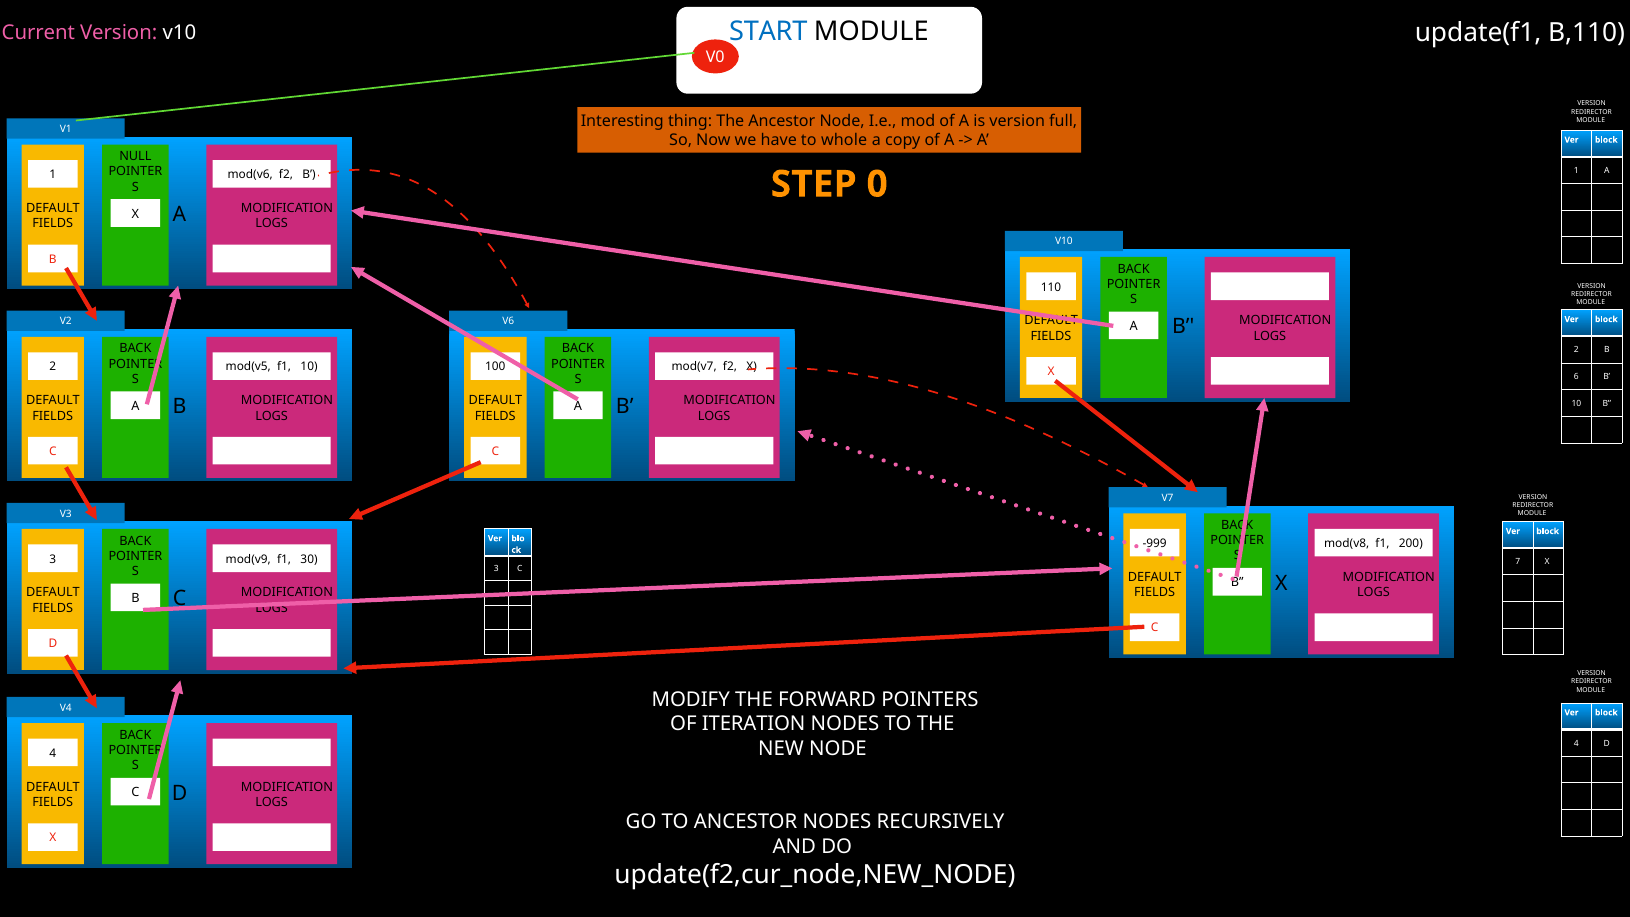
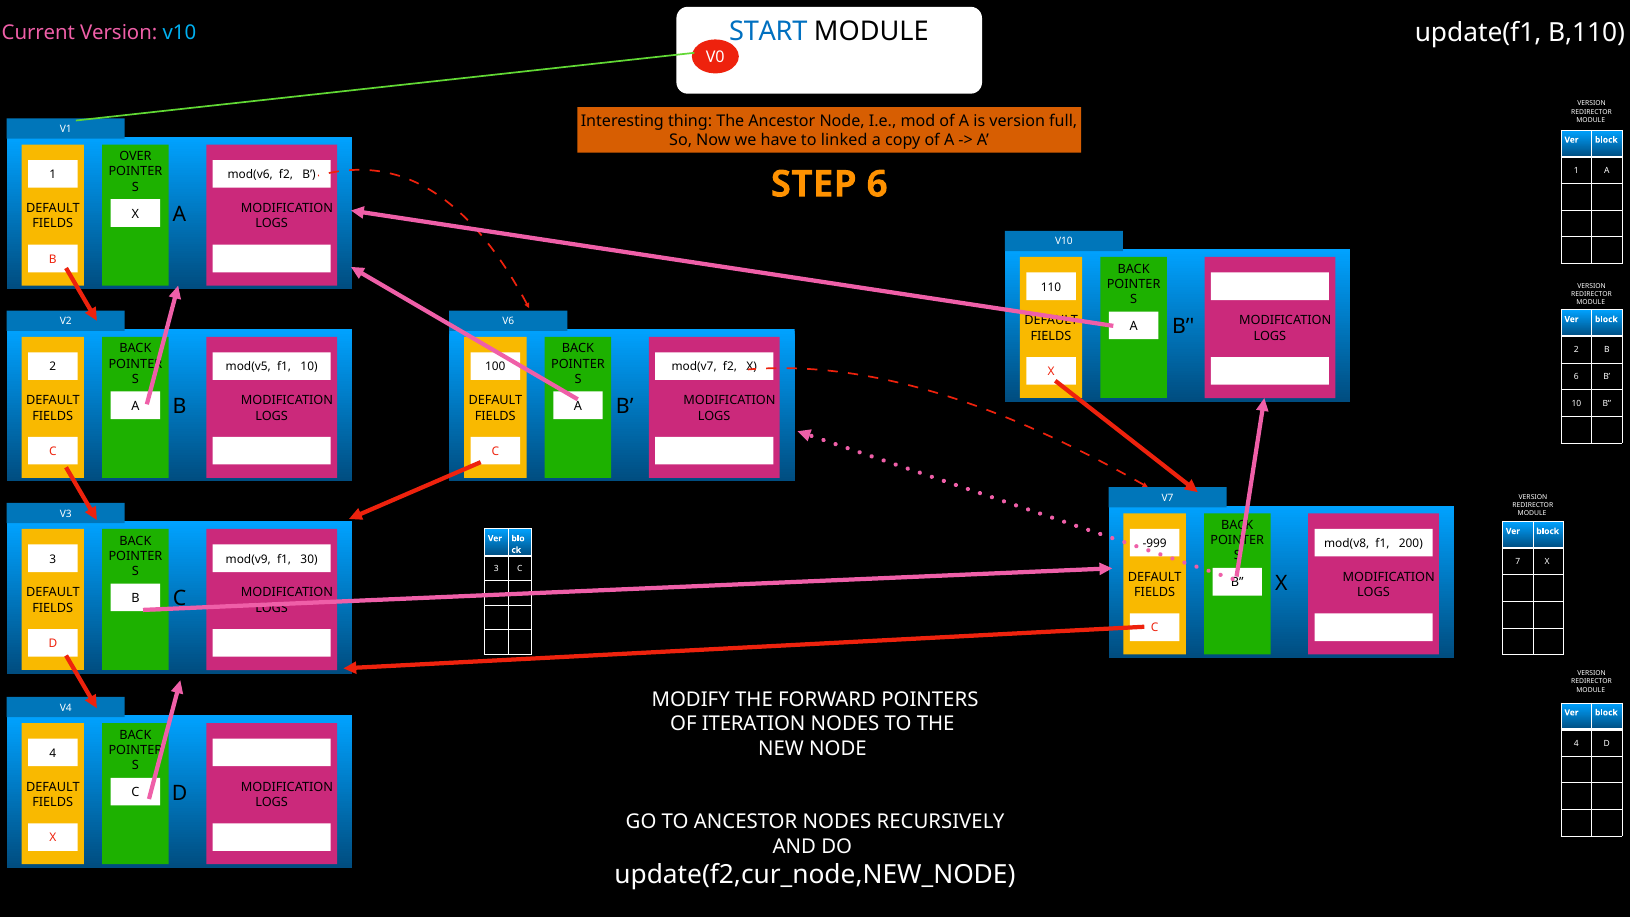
v10 at (179, 33) colour: white -> light blue
whole: whole -> linked
NULL: NULL -> OVER
STEP 0: 0 -> 6
